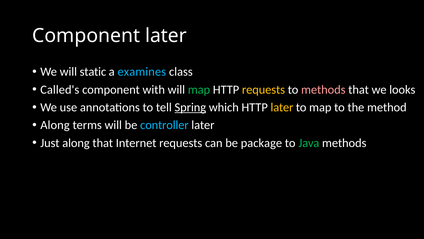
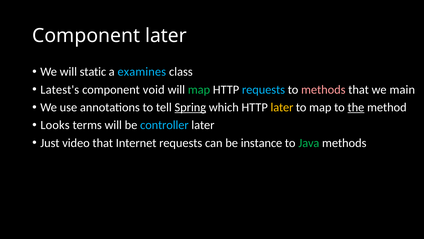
Called's: Called's -> Latest's
with: with -> void
requests at (263, 89) colour: yellow -> light blue
looks: looks -> main
the underline: none -> present
Along at (55, 125): Along -> Looks
Just along: along -> video
package: package -> instance
